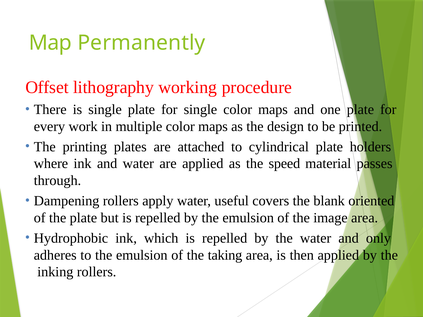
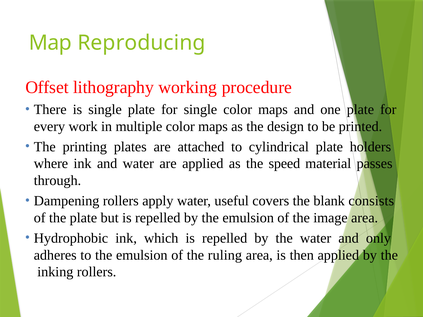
Permanently: Permanently -> Reproducing
oriented: oriented -> consists
taking: taking -> ruling
